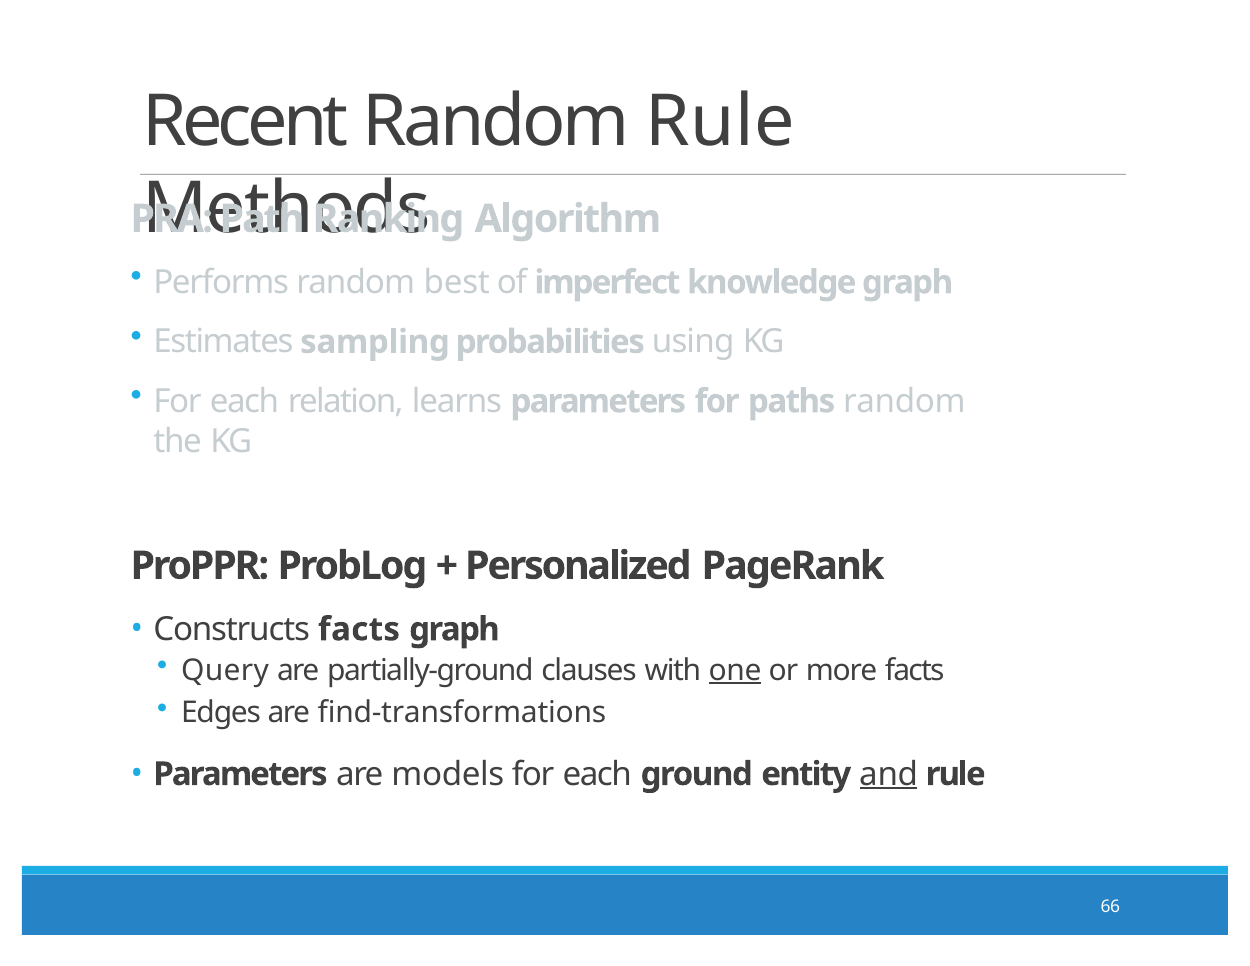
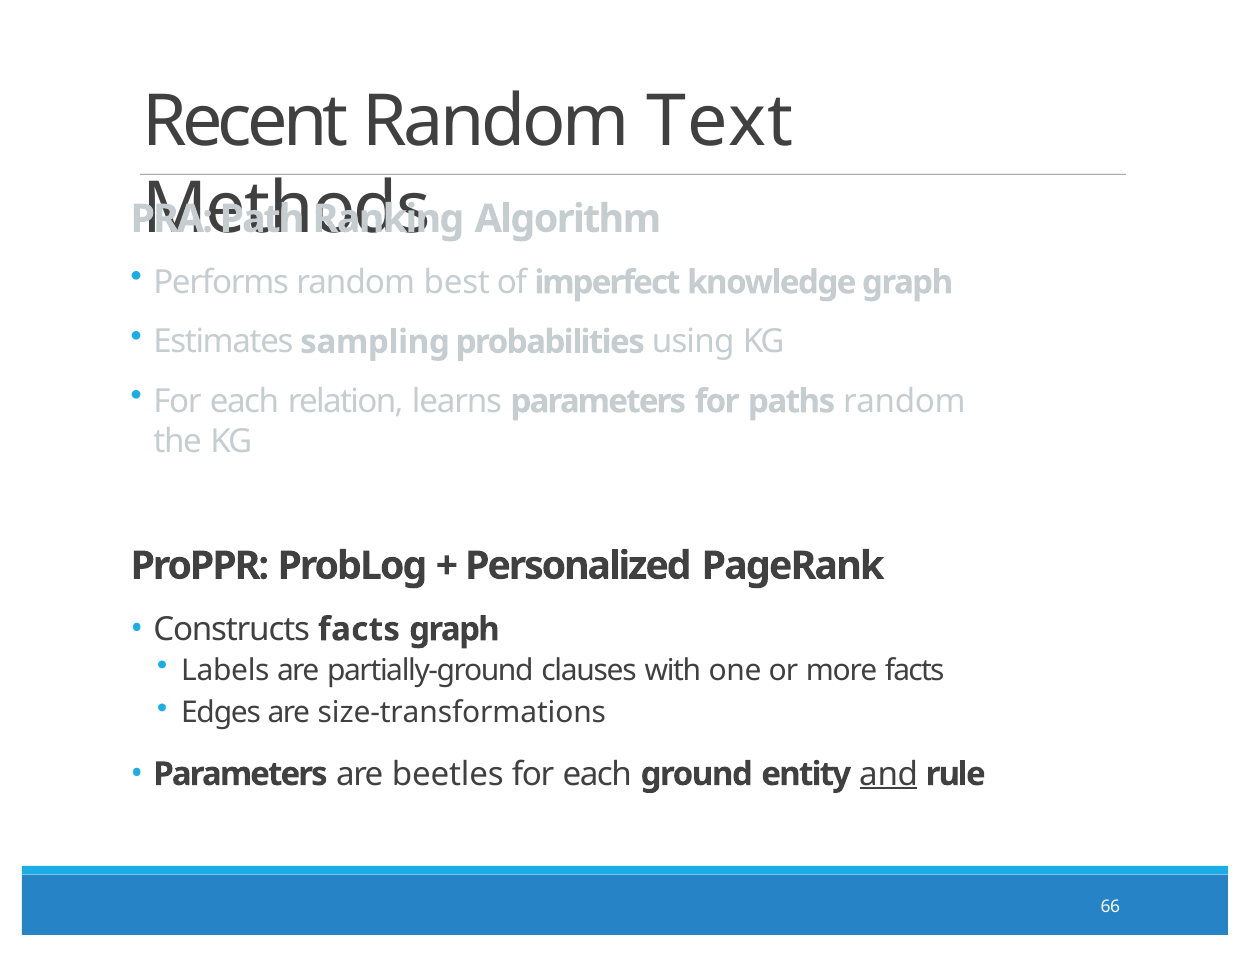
Random Rule: Rule -> Text
Query: Query -> Labels
one underline: present -> none
find-transformations: find-transformations -> size-transformations
models: models -> beetles
